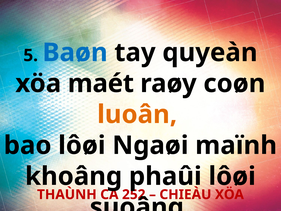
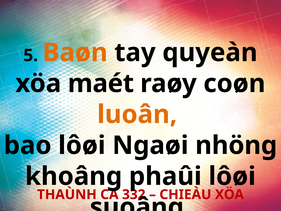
Baøn colour: blue -> orange
maïnh: maïnh -> nhöng
252: 252 -> 332
